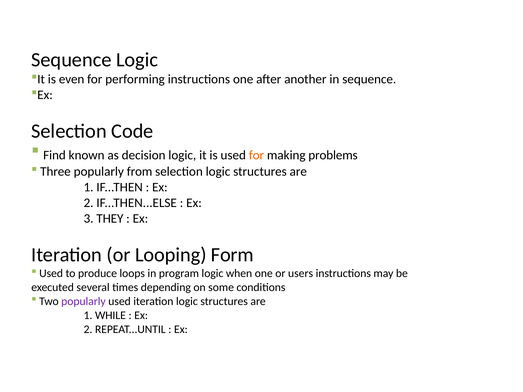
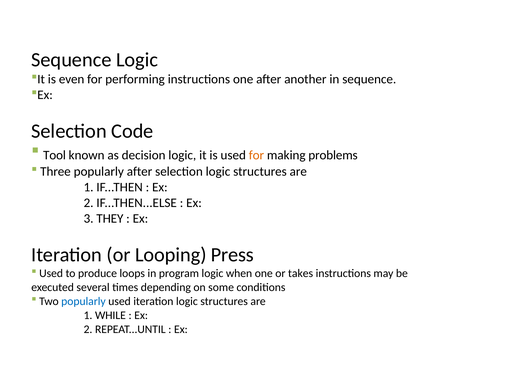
Find: Find -> Tool
popularly from: from -> after
Form: Form -> Press
users: users -> takes
popularly at (83, 302) colour: purple -> blue
